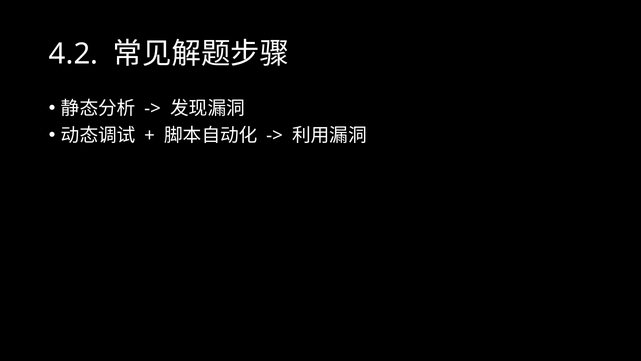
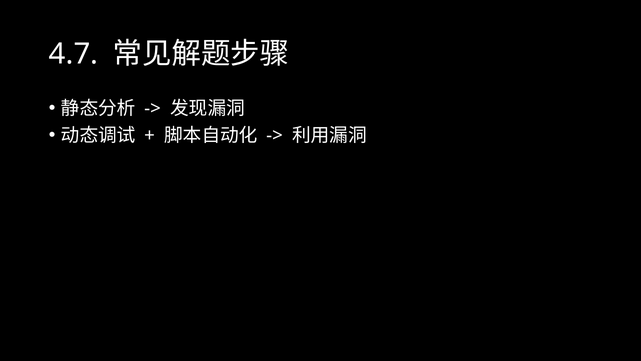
4.2: 4.2 -> 4.7
